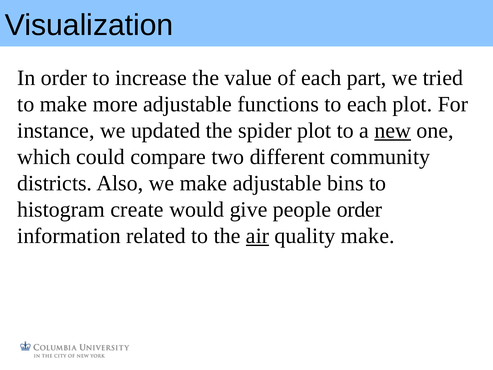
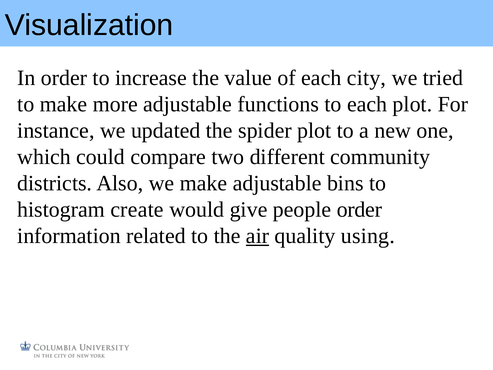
part: part -> city
new underline: present -> none
quality make: make -> using
